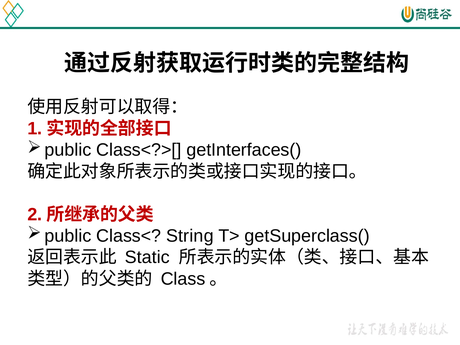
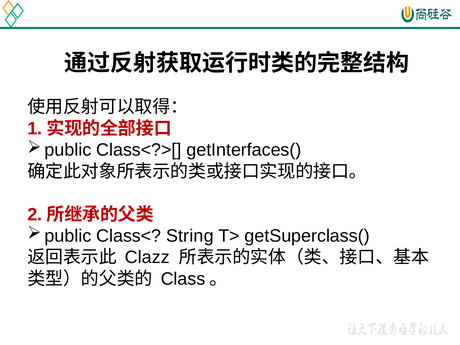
Static: Static -> Clazz
